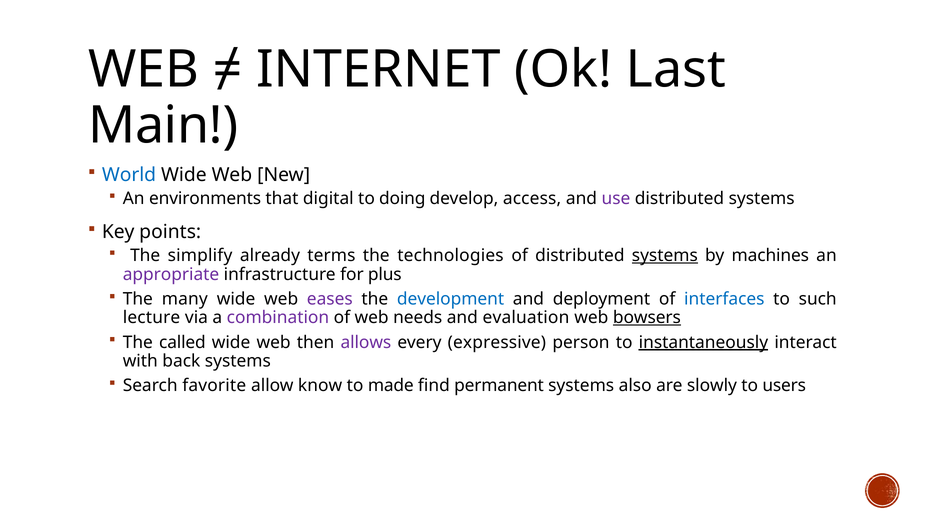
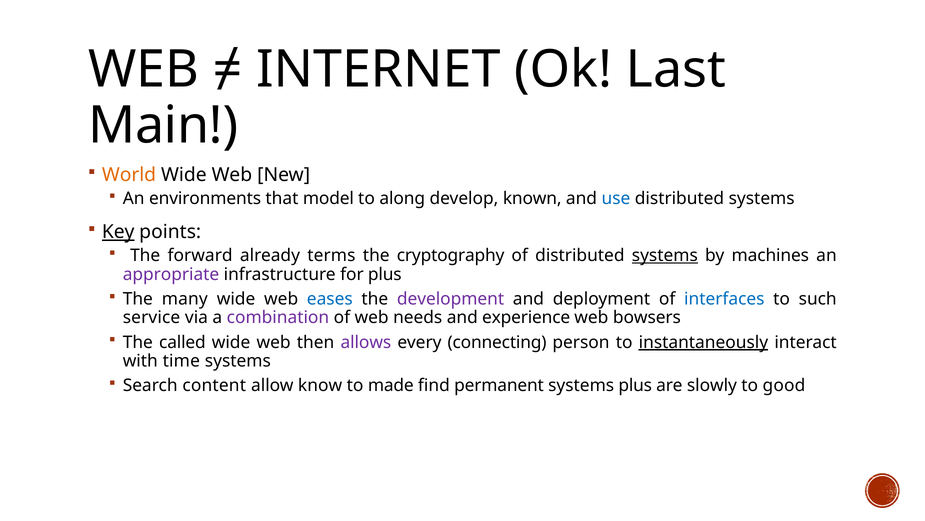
World colour: blue -> orange
digital: digital -> model
doing: doing -> along
access: access -> known
use colour: purple -> blue
Key underline: none -> present
simplify: simplify -> forward
technologies: technologies -> cryptography
eases colour: purple -> blue
development colour: blue -> purple
lecture: lecture -> service
evaluation: evaluation -> experience
bowsers underline: present -> none
expressive: expressive -> connecting
back: back -> time
favorite: favorite -> content
systems also: also -> plus
users: users -> good
